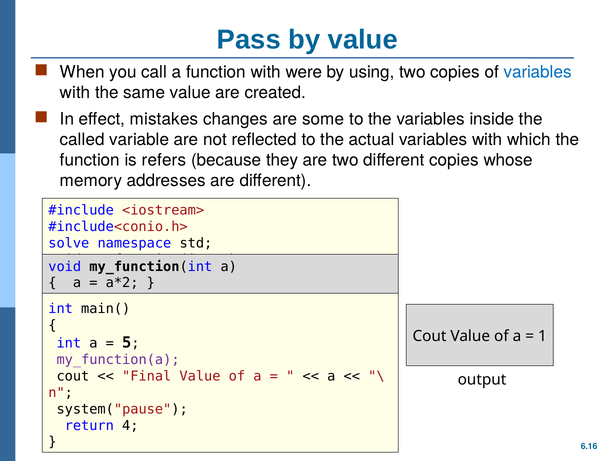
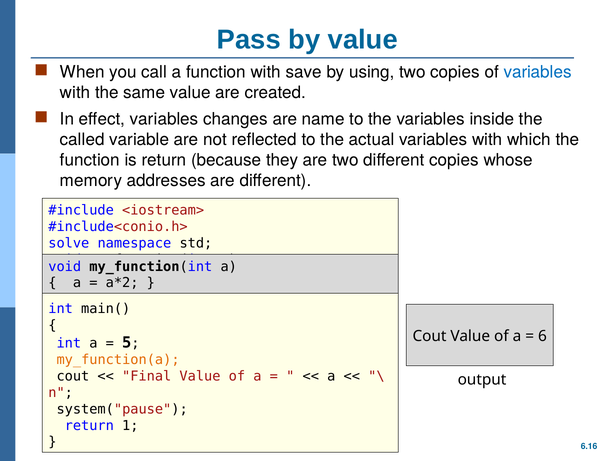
were: were -> save
effect mistakes: mistakes -> variables
some: some -> name
is refers: refers -> return
1: 1 -> 6
my_function(a colour: purple -> orange
4: 4 -> 1
